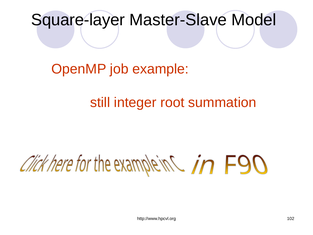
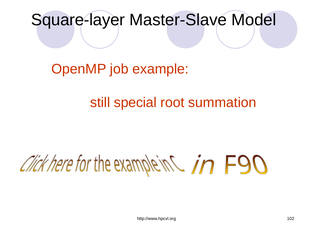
integer: integer -> special
